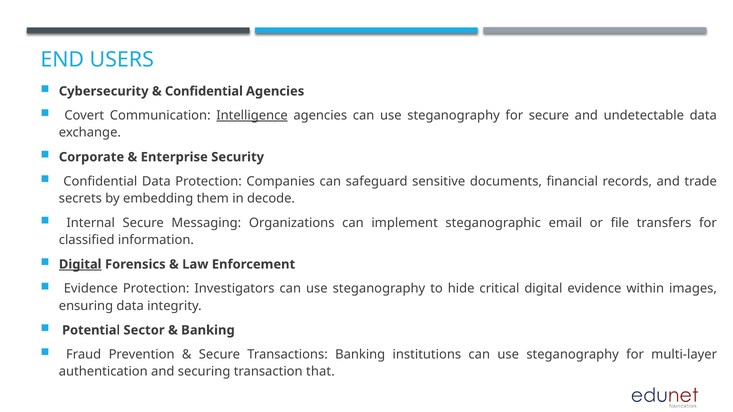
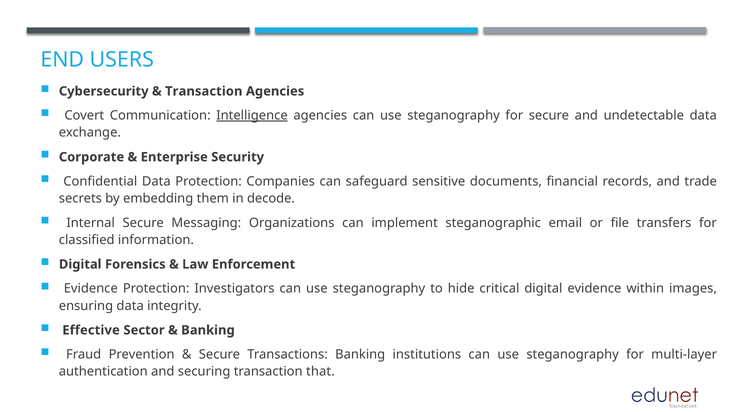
Confidential at (204, 91): Confidential -> Transaction
Digital at (80, 265) underline: present -> none
Potential: Potential -> Effective
